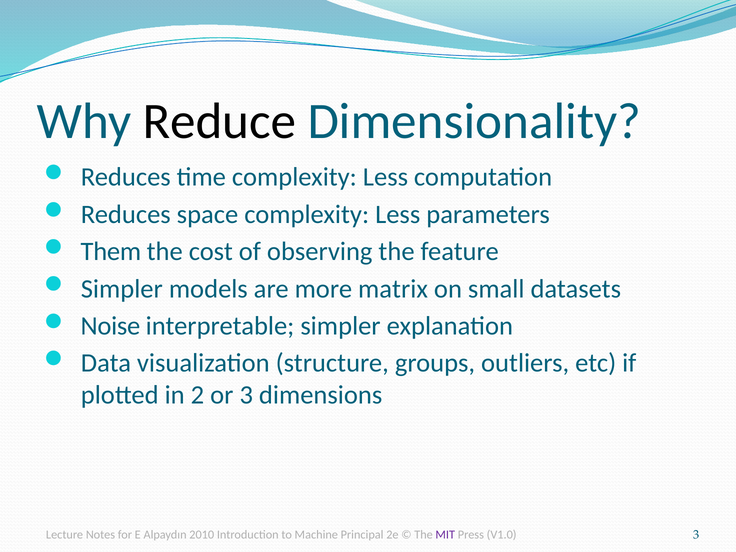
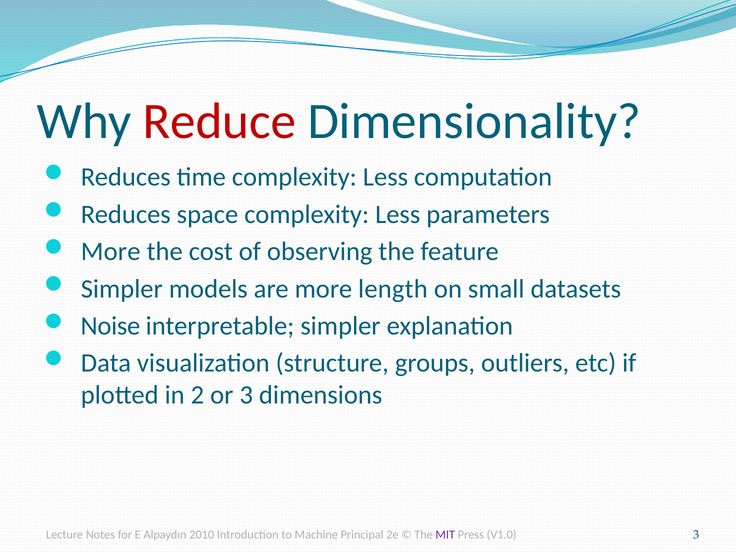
Reduce colour: black -> red
Them at (111, 252): Them -> More
matrix: matrix -> length
